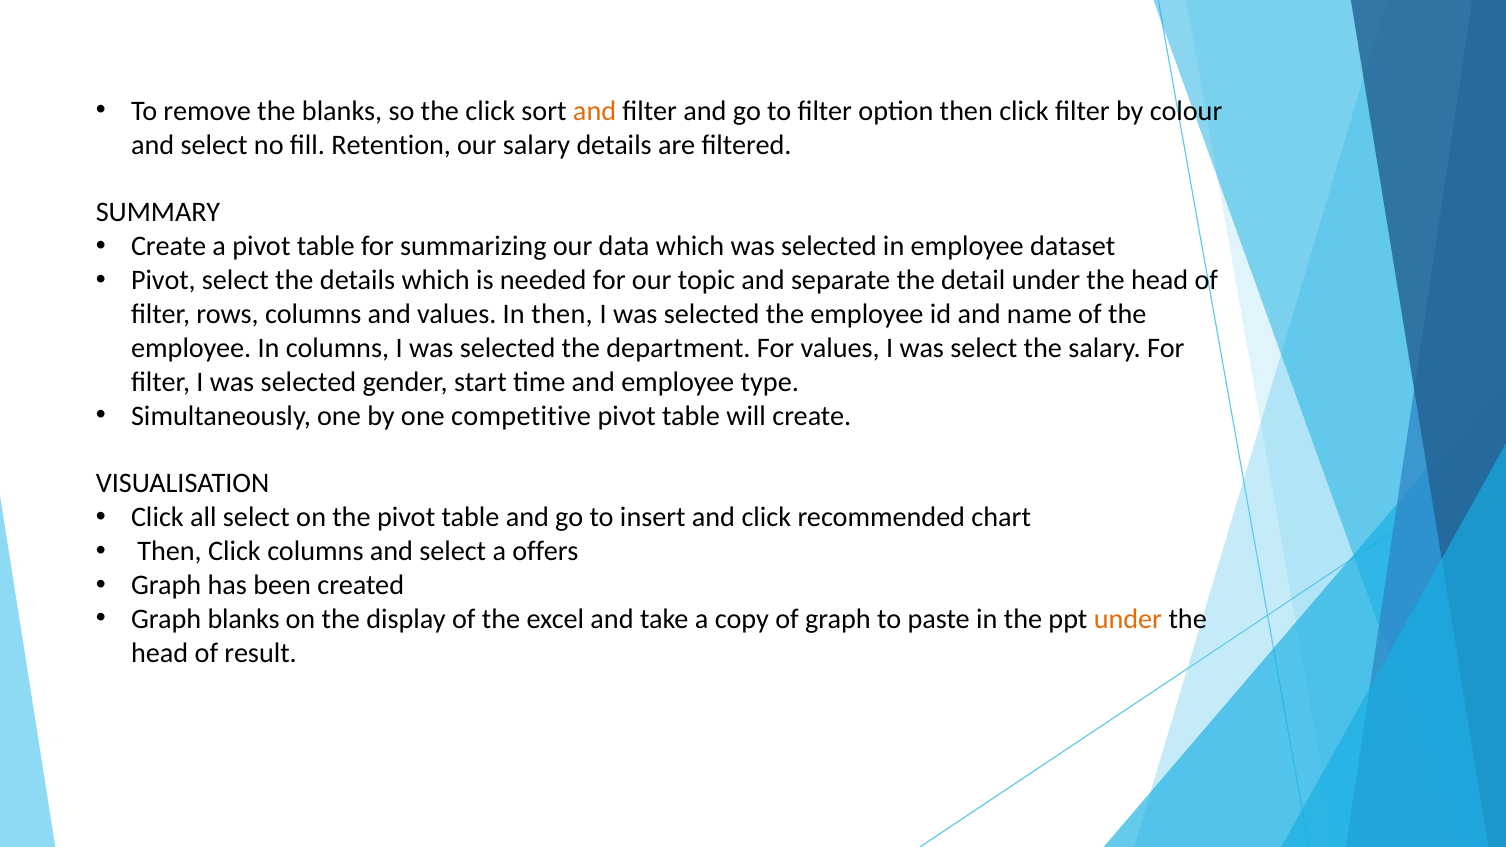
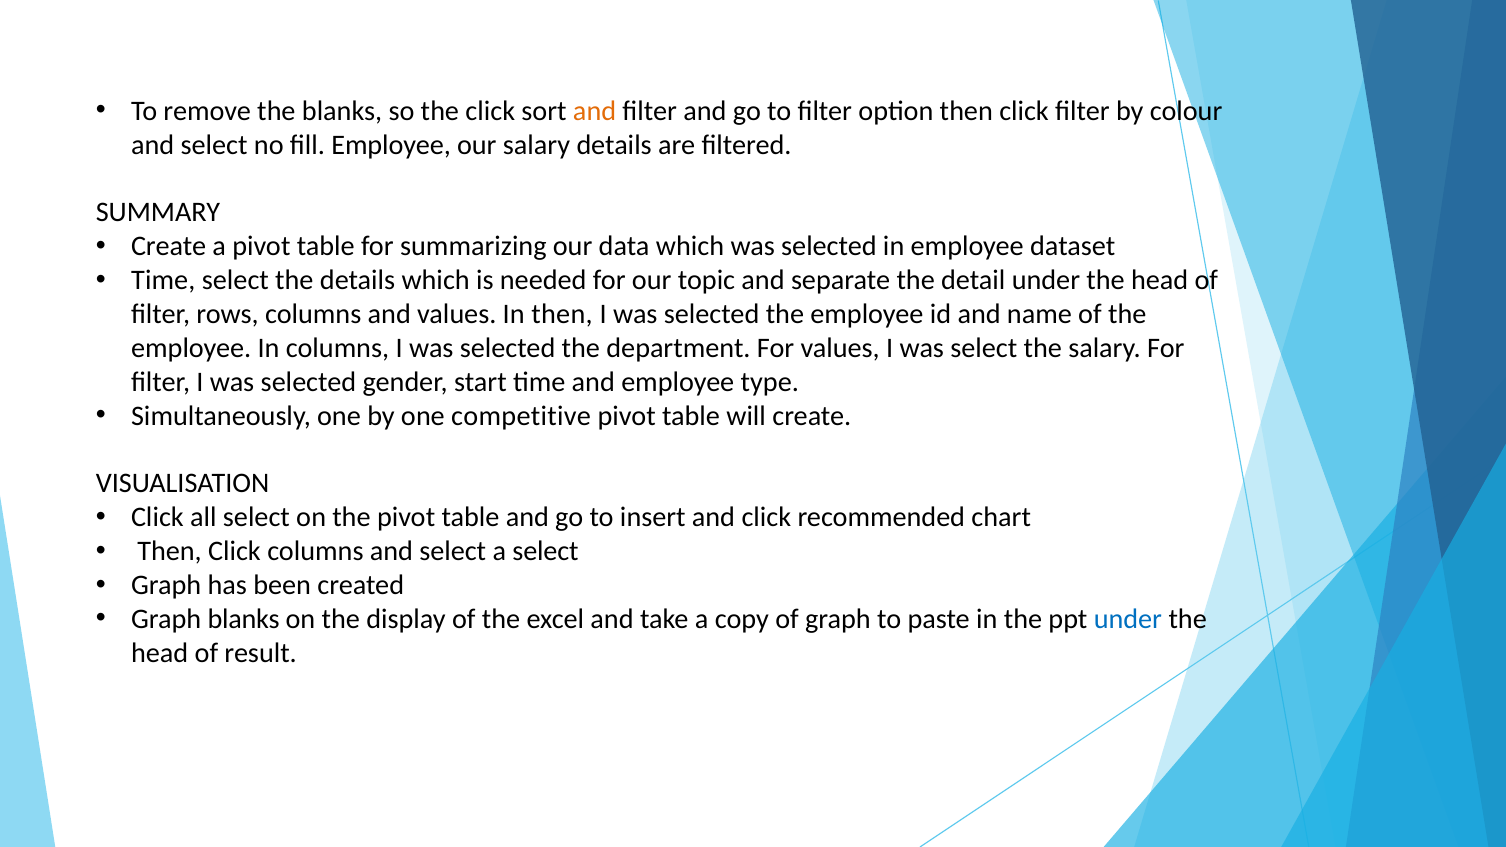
fill Retention: Retention -> Employee
Pivot at (163, 280): Pivot -> Time
a offers: offers -> select
under at (1128, 619) colour: orange -> blue
